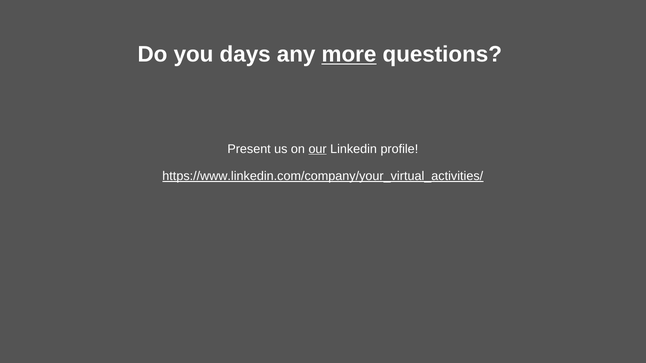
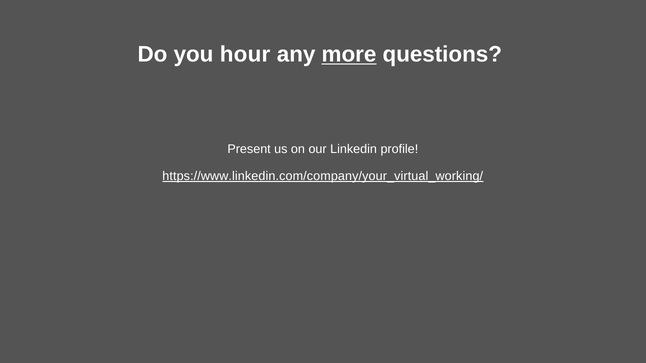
days: days -> hour
our underline: present -> none
https://www.linkedin.com/company/your_virtual_activities/: https://www.linkedin.com/company/your_virtual_activities/ -> https://www.linkedin.com/company/your_virtual_working/
